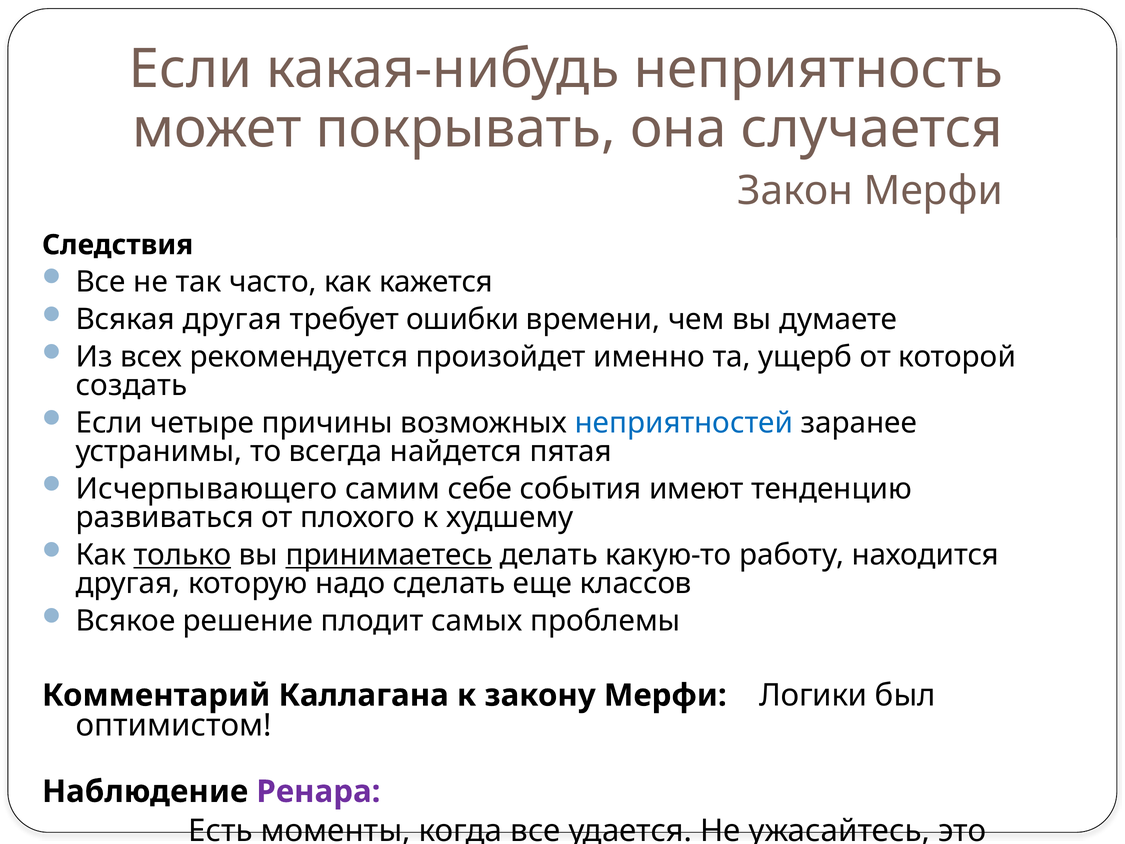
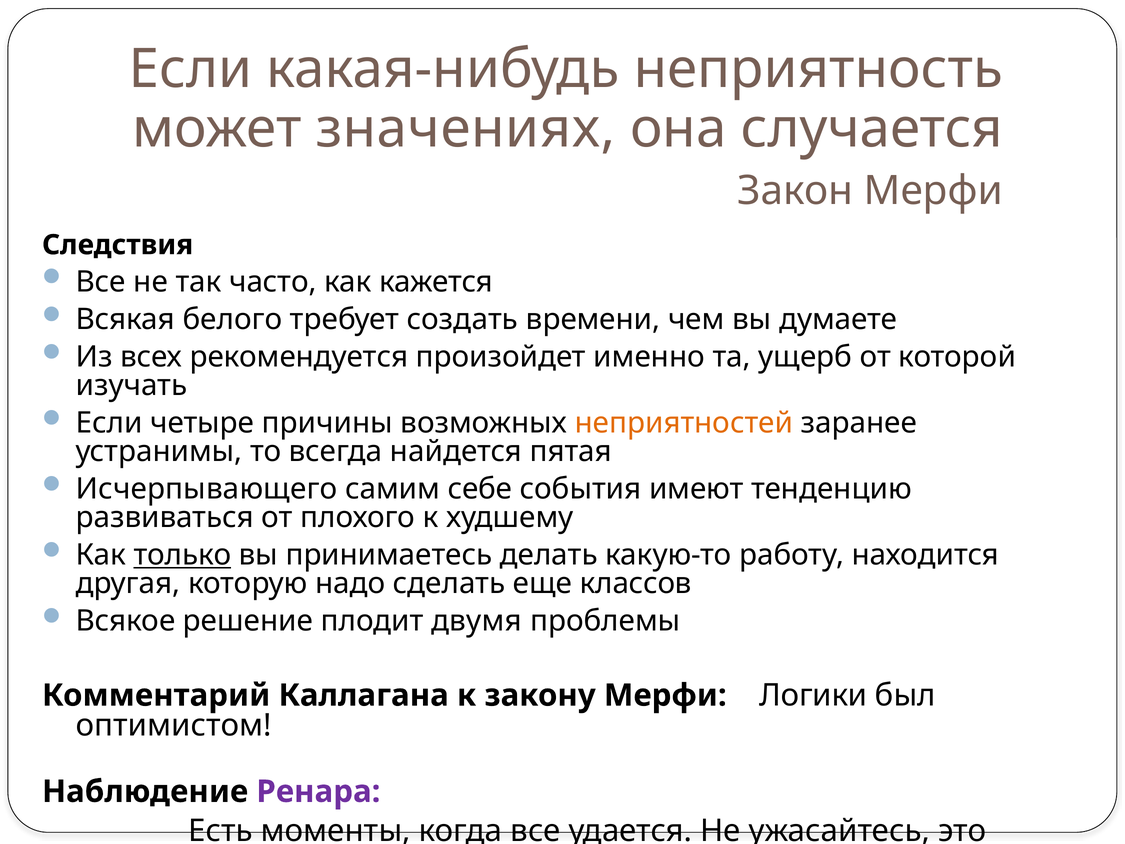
покрывать: покрывать -> значениях
Всякая другая: другая -> белого
ошибки: ошибки -> создать
создать: создать -> изучать
неприятностей colour: blue -> orange
принимаетесь underline: present -> none
самых: самых -> двумя
